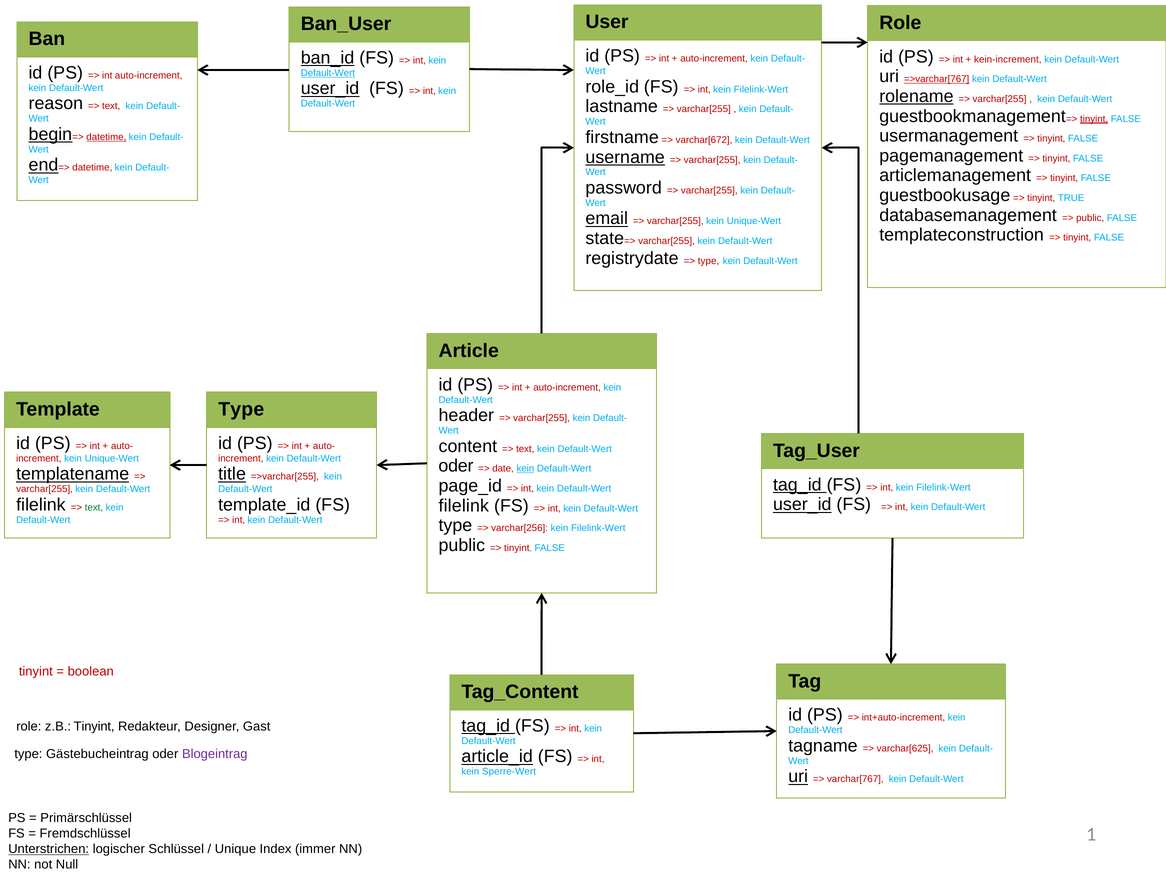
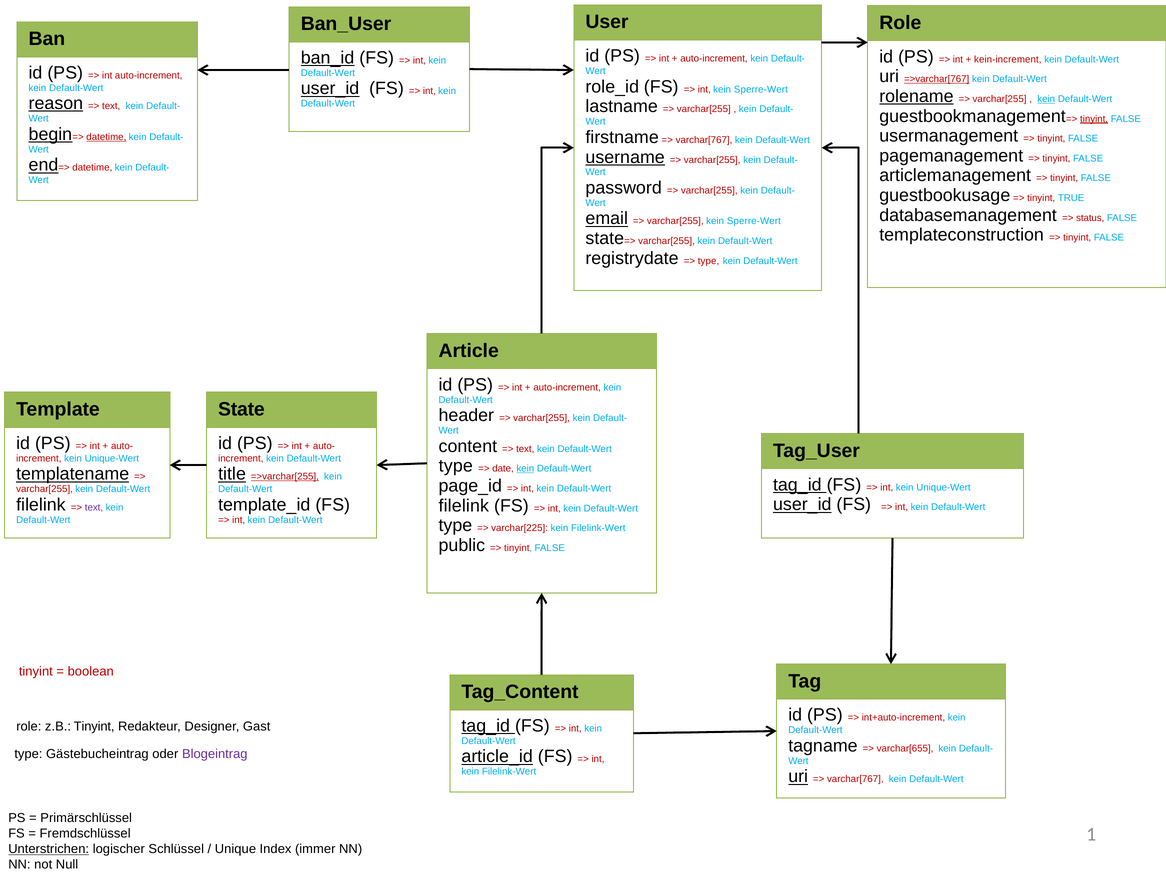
Default-Wert at (328, 73) underline: present -> none
Filelink-Wert at (761, 89): Filelink-Wert -> Sperre-Wert
kein at (1046, 99) underline: none -> present
reason underline: none -> present
varchar[672 at (704, 140): varchar[672 -> varchar[767
public at (1090, 218): public -> status
varchar[255 kein Unique-Wert: Unique-Wert -> Sperre-Wert
Type at (241, 410): Type -> State
oder at (456, 466): oder -> type
=>varchar[255 underline: none -> present
Filelink-Wert at (943, 488): Filelink-Wert -> Unique-Wert
text at (94, 508) colour: green -> purple
varchar[256: varchar[256 -> varchar[225
varchar[625: varchar[625 -> varchar[655
Sperre-Wert at (509, 772): Sperre-Wert -> Filelink-Wert
